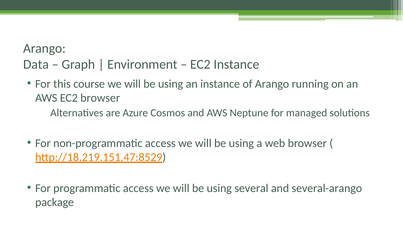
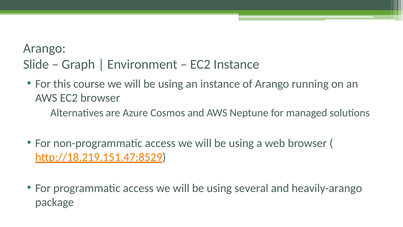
Data: Data -> Slide
several-arango: several-arango -> heavily-arango
